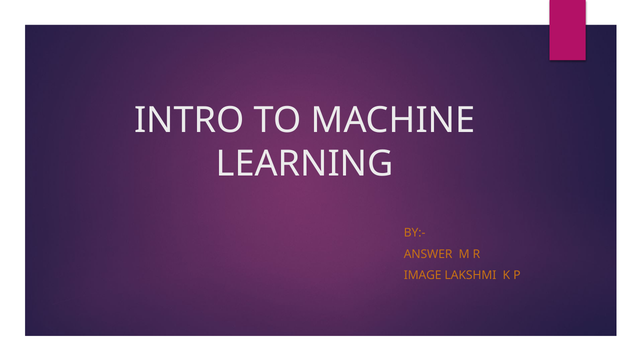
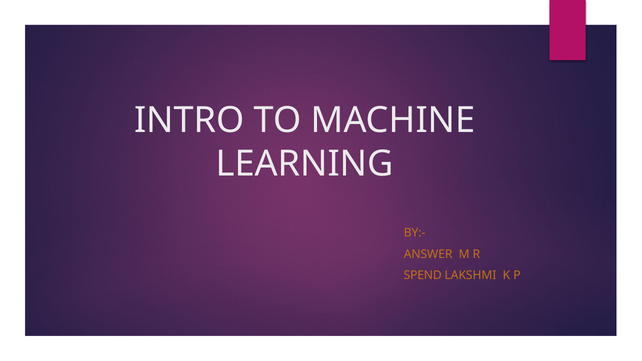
IMAGE: IMAGE -> SPEND
